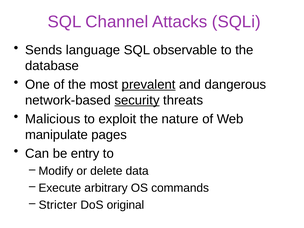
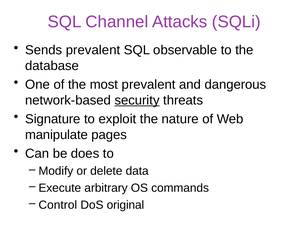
Sends language: language -> prevalent
prevalent at (149, 85) underline: present -> none
Malicious: Malicious -> Signature
entry: entry -> does
Stricter: Stricter -> Control
